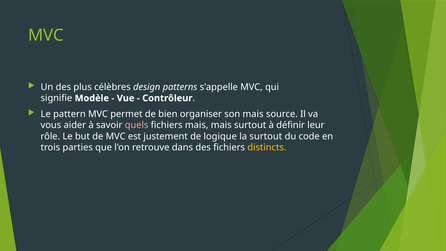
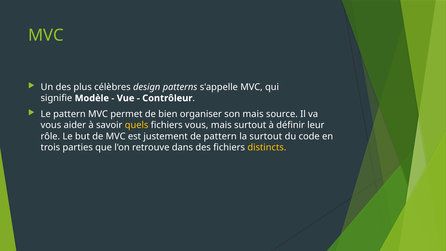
quels colour: pink -> yellow
fichiers mais: mais -> vous
de logique: logique -> pattern
